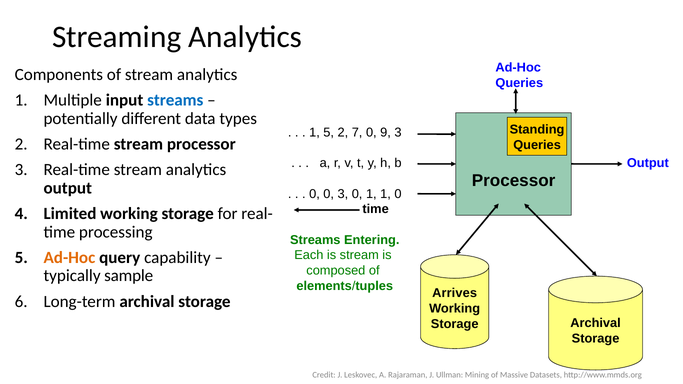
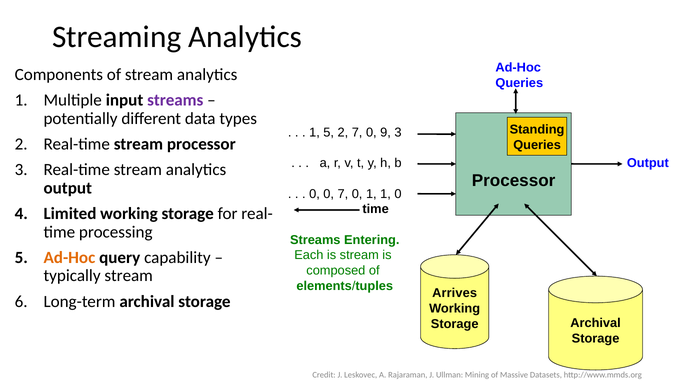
streams at (175, 100) colour: blue -> purple
0 3: 3 -> 7
typically sample: sample -> stream
